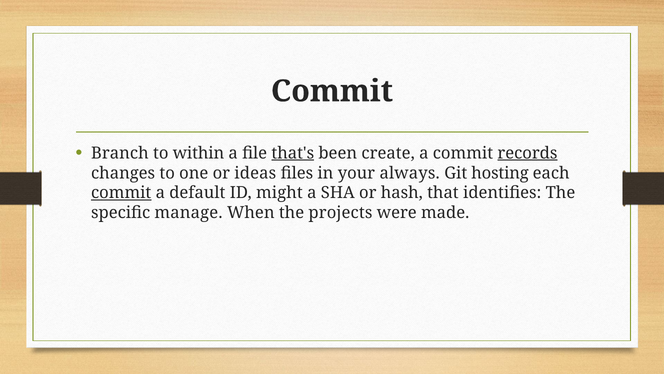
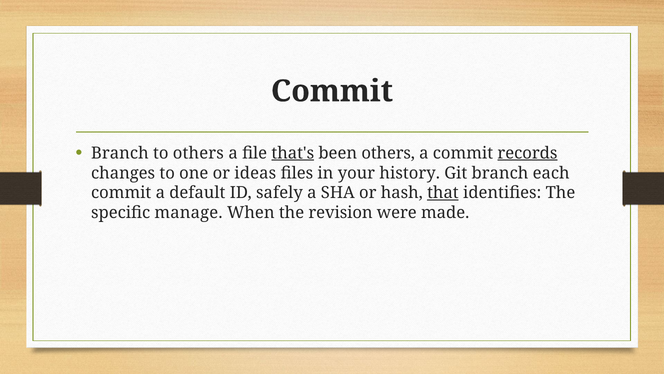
to within: within -> others
been create: create -> others
always: always -> history
Git hosting: hosting -> branch
commit at (121, 193) underline: present -> none
might: might -> safely
that underline: none -> present
projects: projects -> revision
